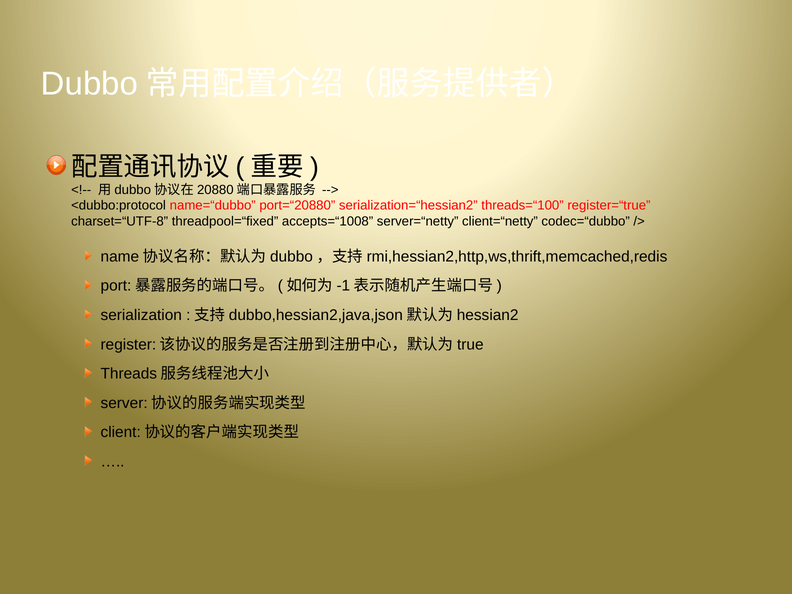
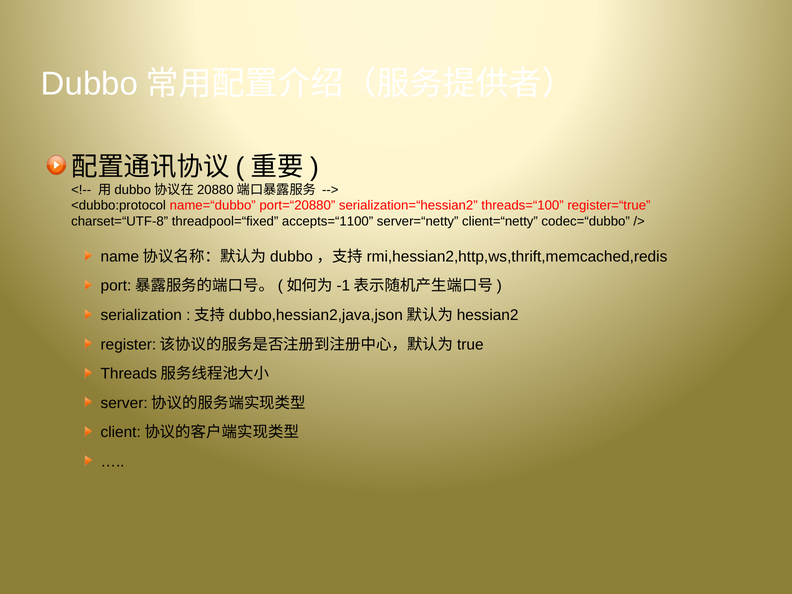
accepts=“1008: accepts=“1008 -> accepts=“1100
